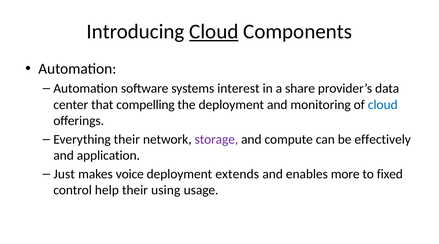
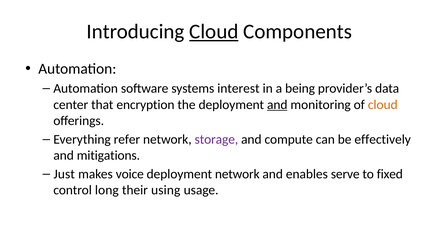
share: share -> being
compelling: compelling -> encryption
and at (277, 105) underline: none -> present
cloud at (383, 105) colour: blue -> orange
Everything their: their -> refer
application: application -> mitigations
deployment extends: extends -> network
more: more -> serve
help: help -> long
